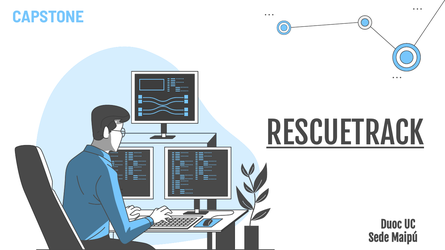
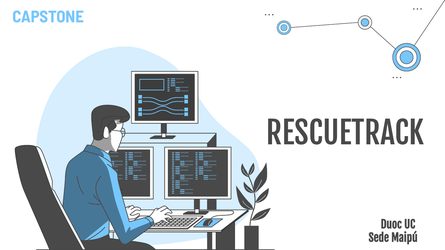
RESCUETRACK underline: present -> none
